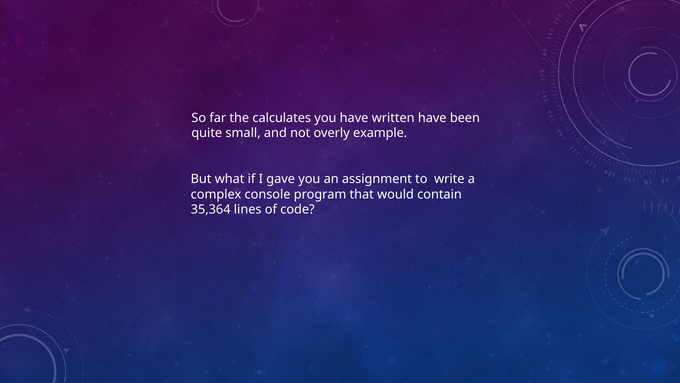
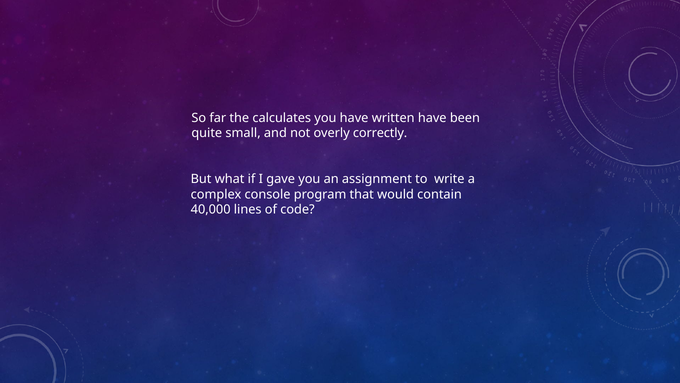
example: example -> correctly
35,364: 35,364 -> 40,000
